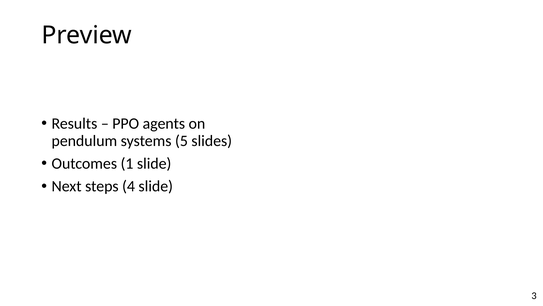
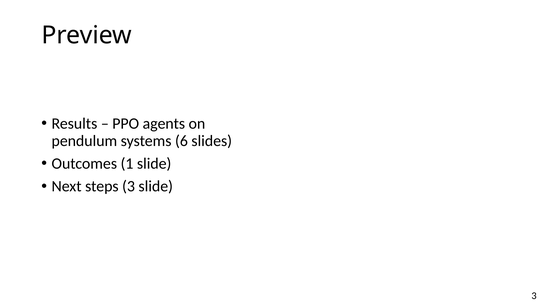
5: 5 -> 6
steps 4: 4 -> 3
